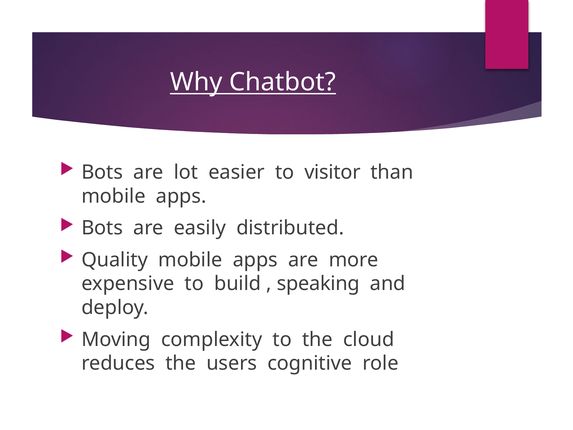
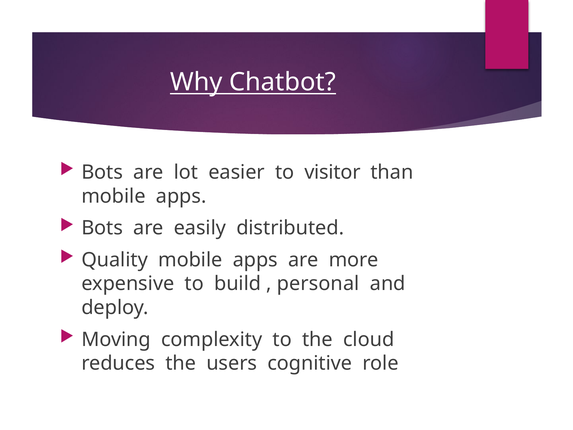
speaking: speaking -> personal
